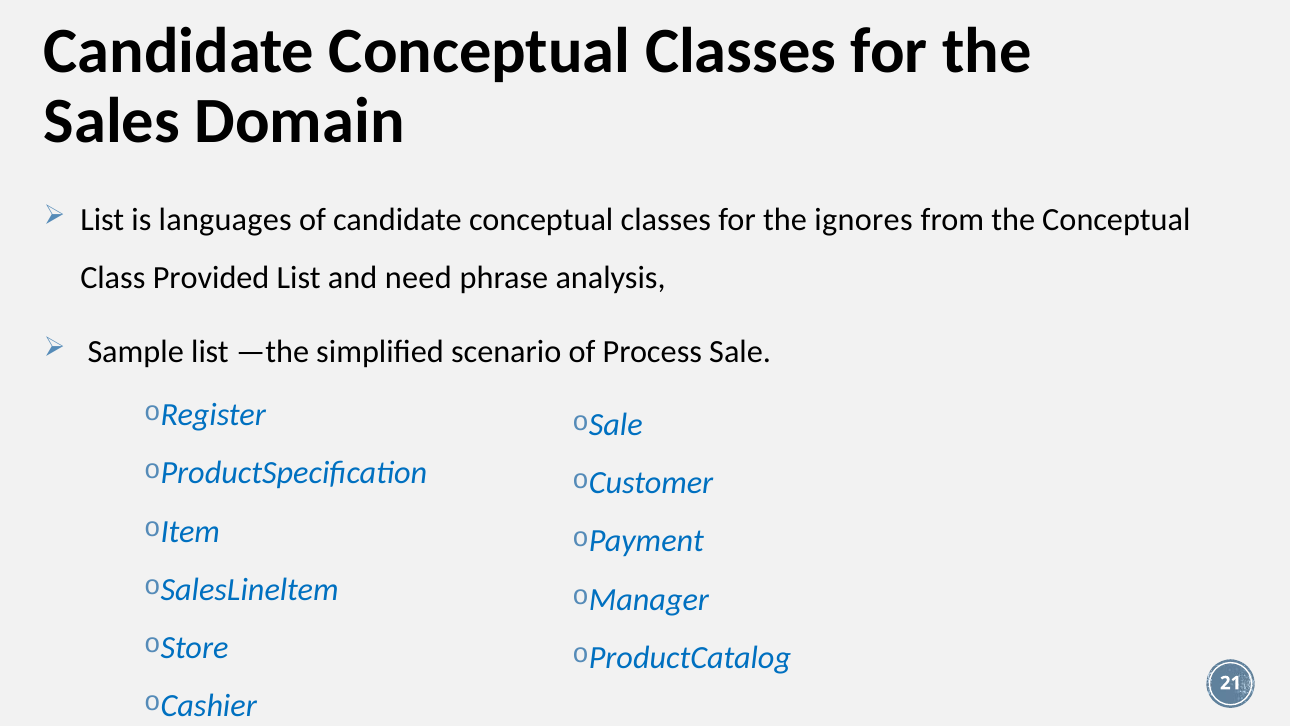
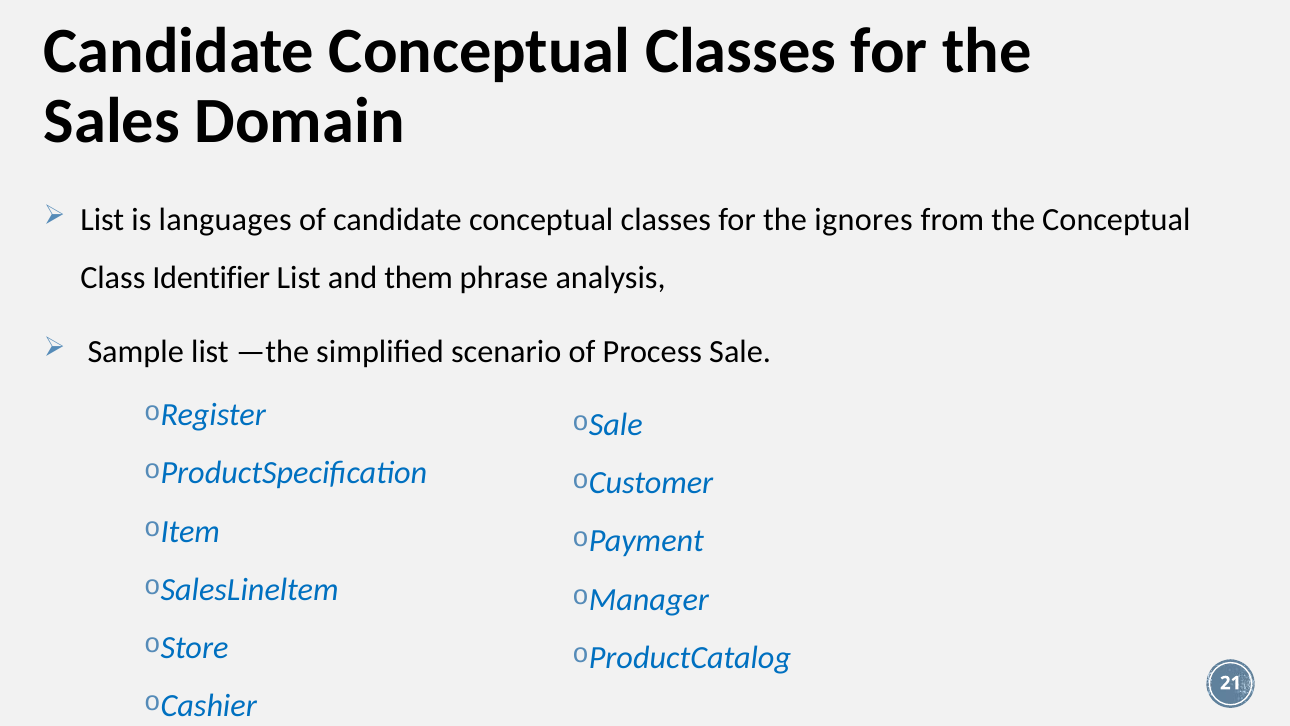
Provided: Provided -> Identifier
need: need -> them
